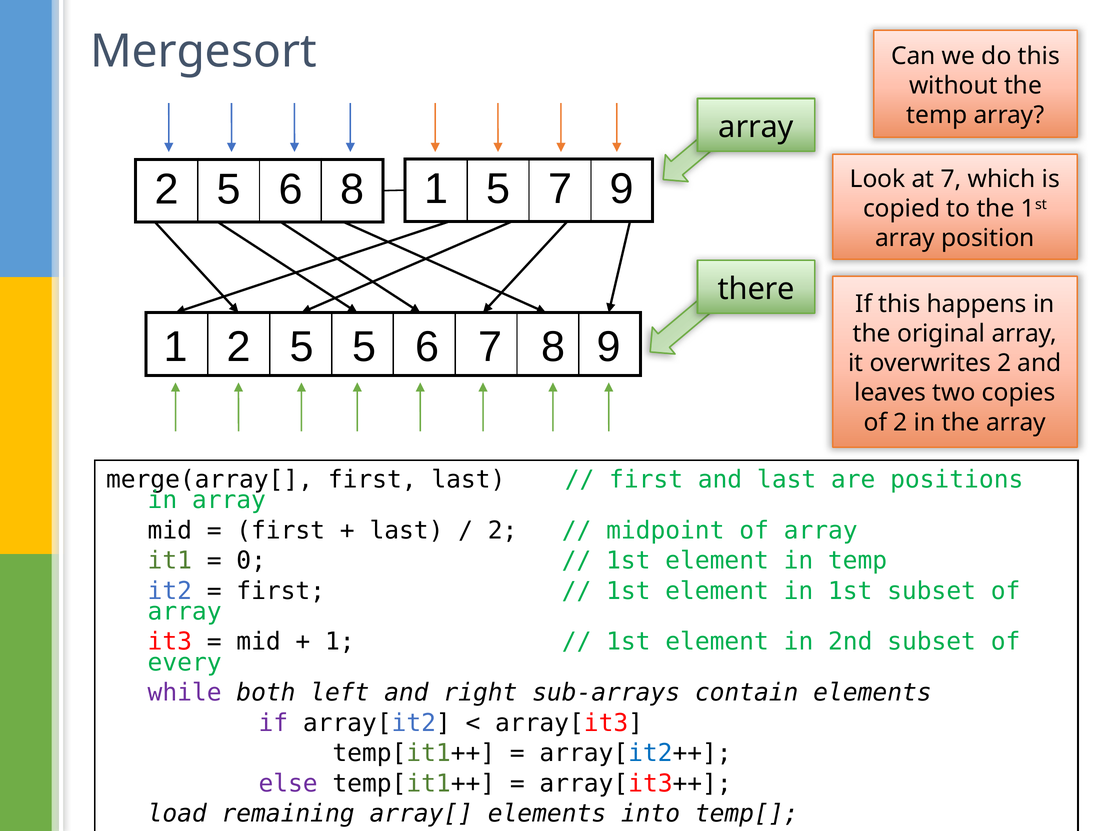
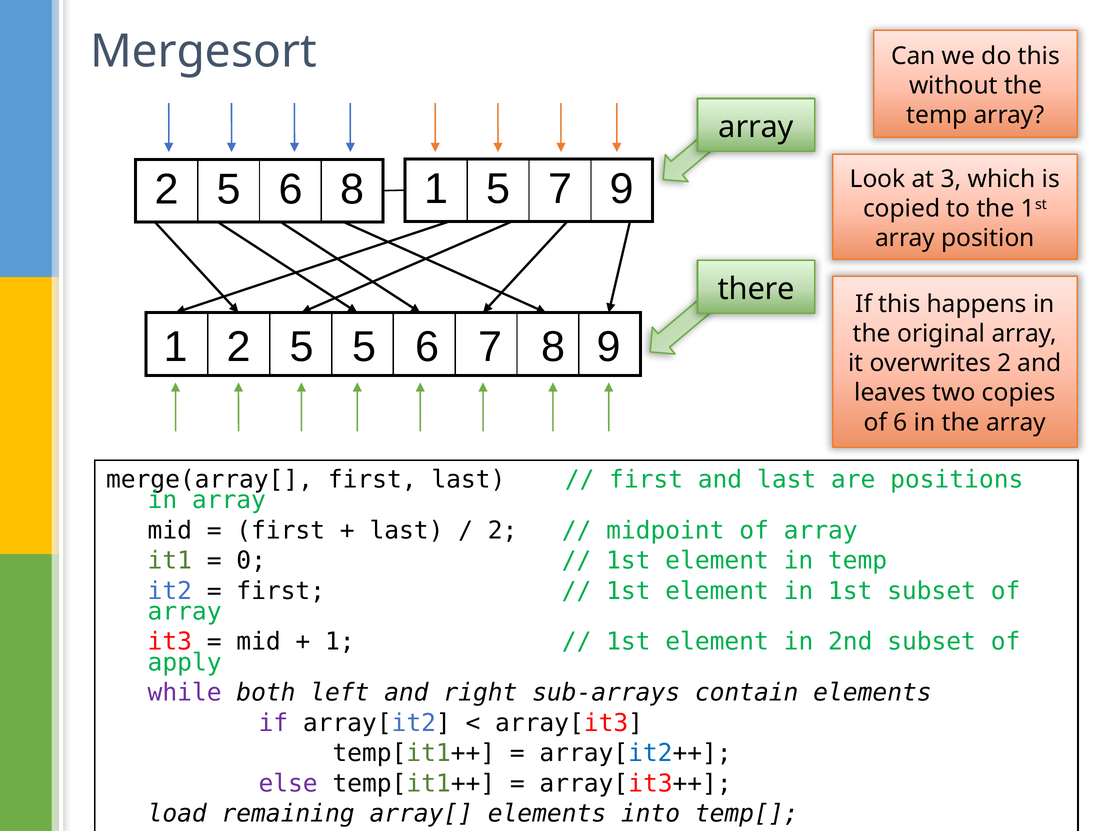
at 7: 7 -> 3
of 2: 2 -> 6
every: every -> apply
